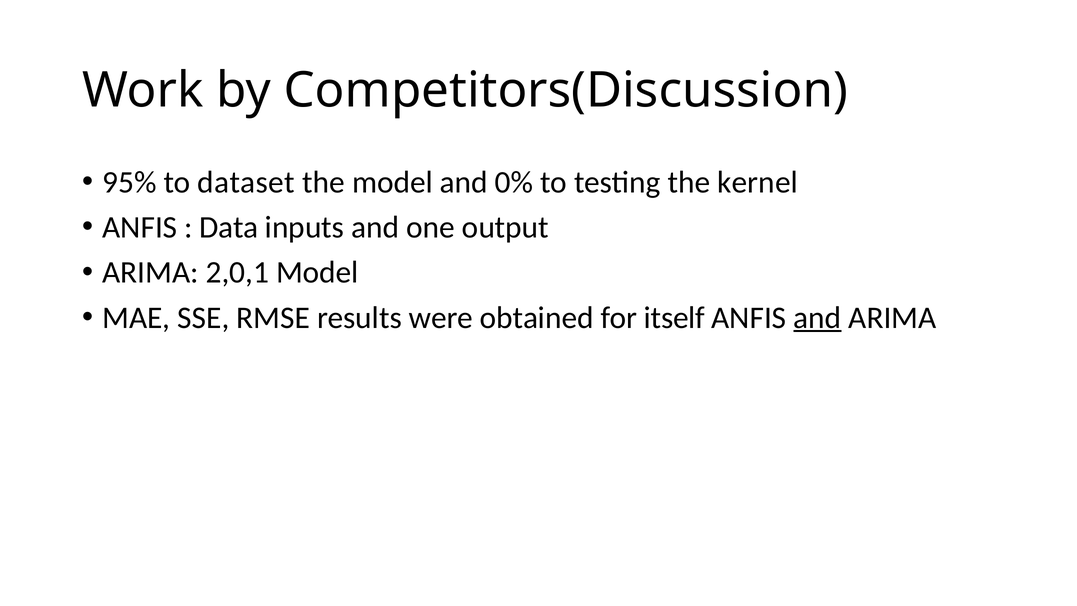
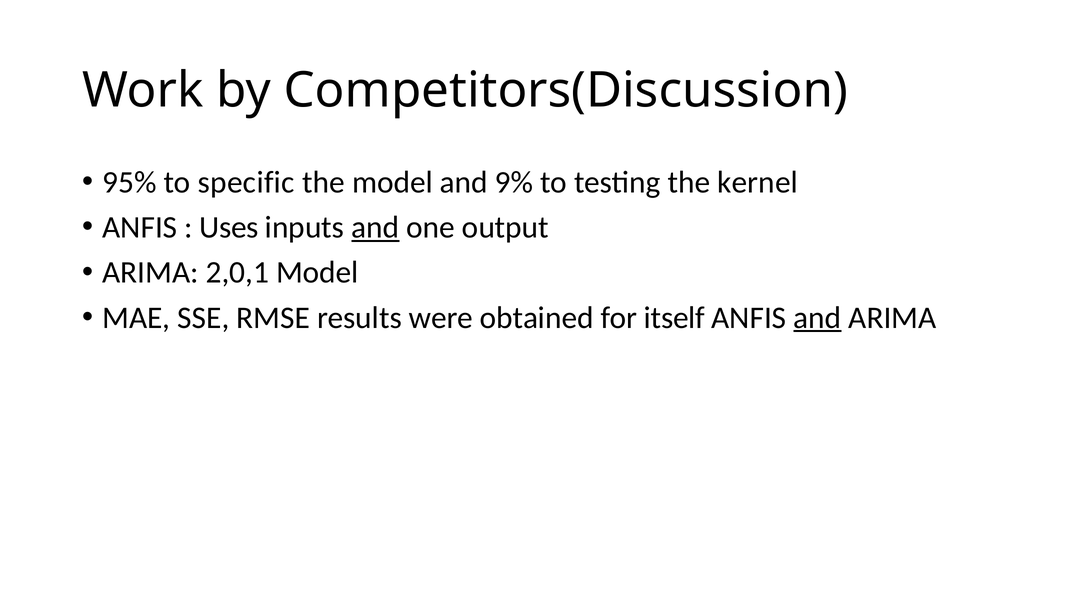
dataset: dataset -> specific
0%: 0% -> 9%
Data: Data -> Uses
and at (375, 227) underline: none -> present
